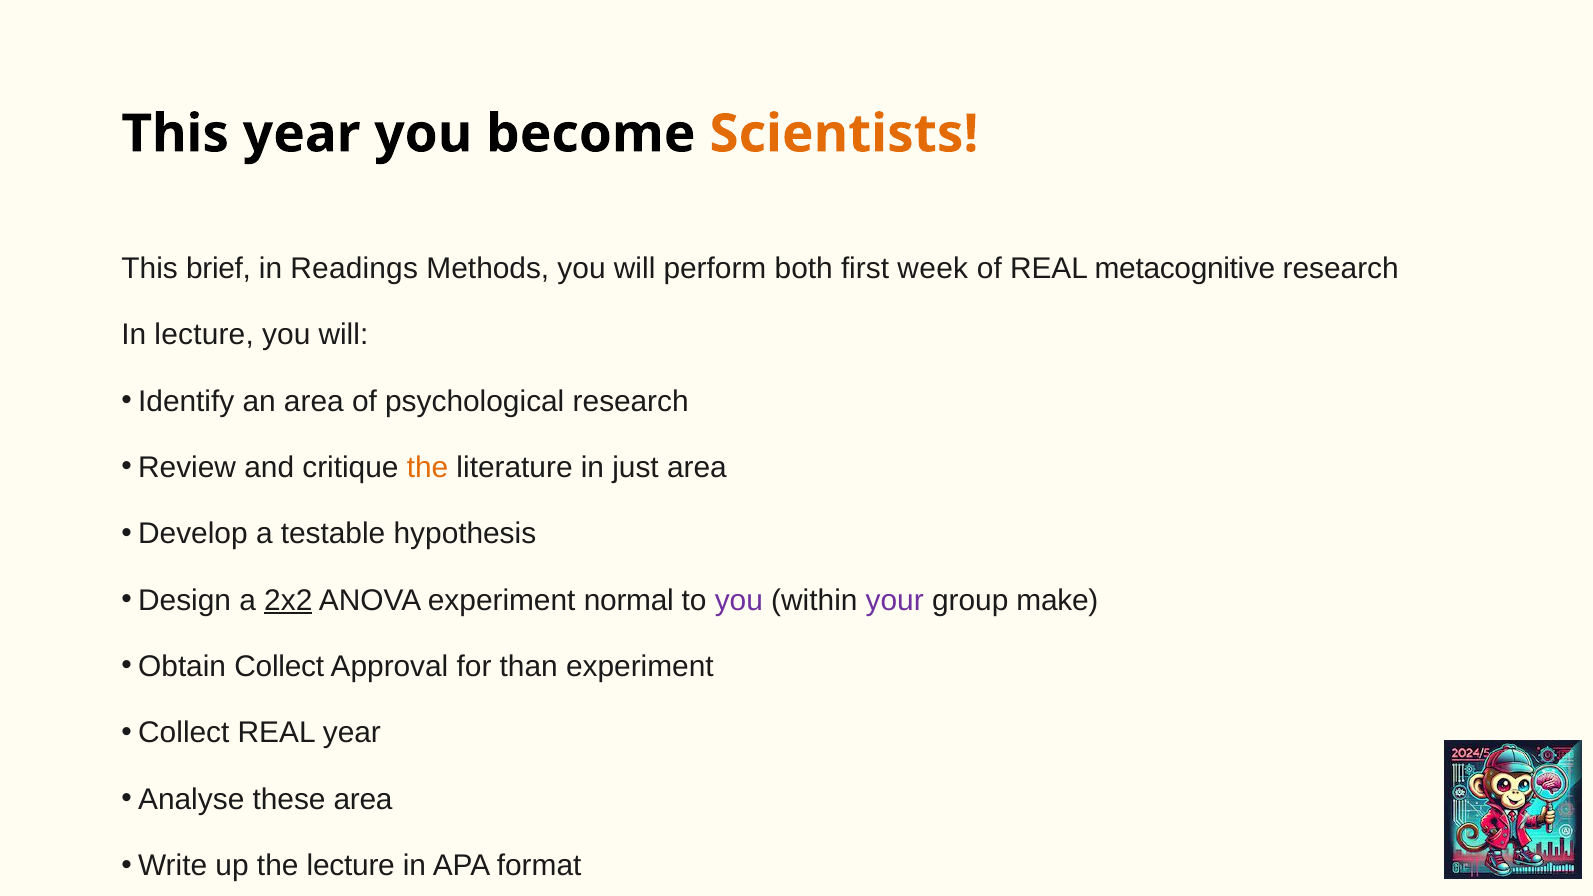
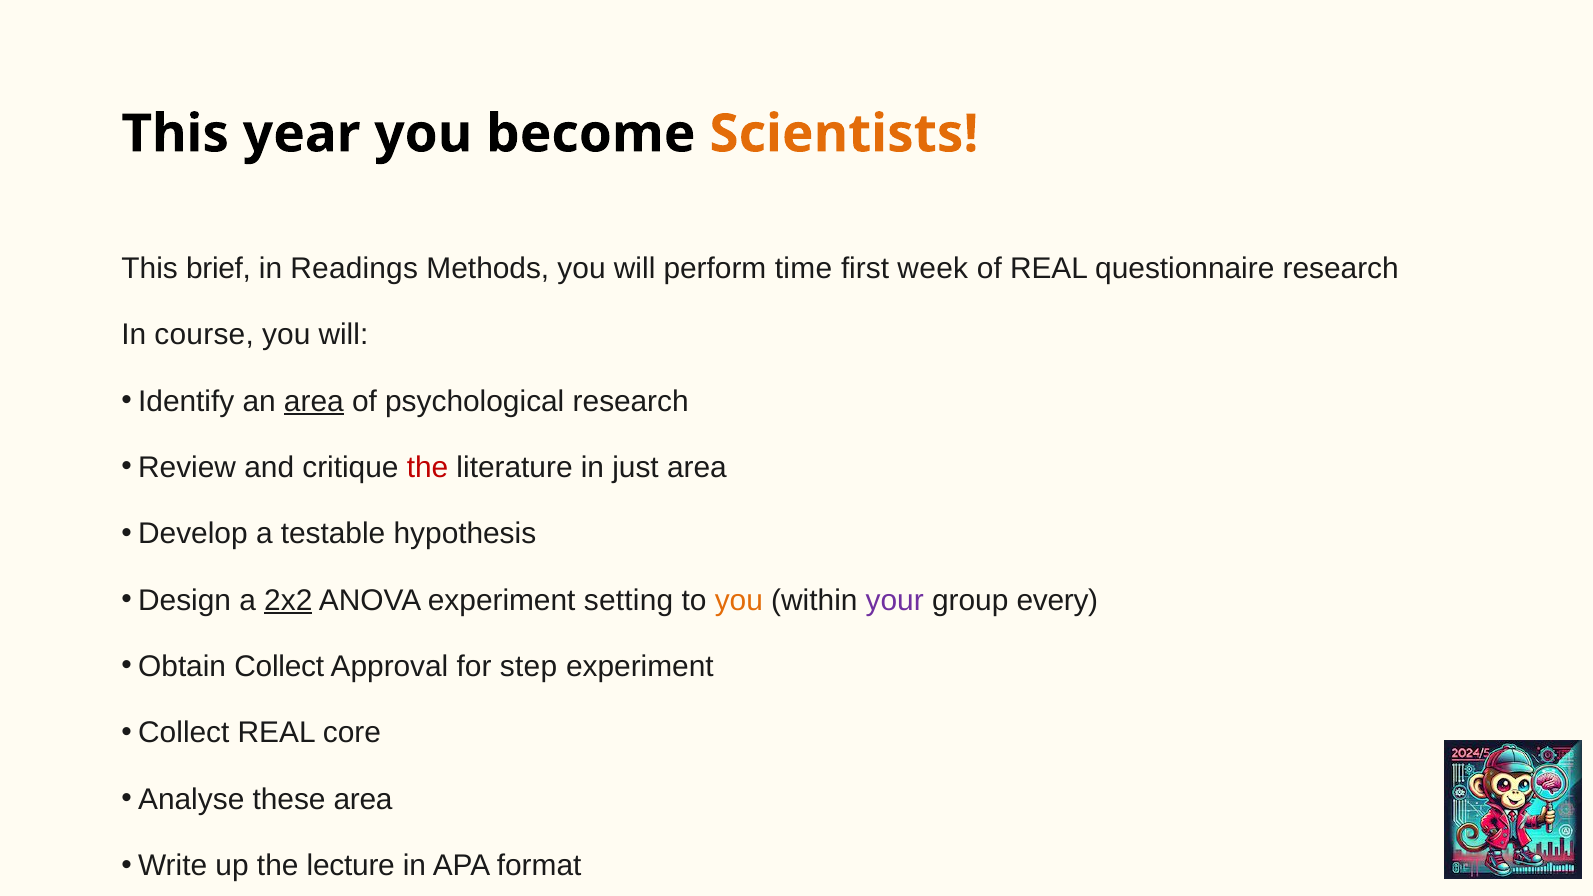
both: both -> time
metacognitive: metacognitive -> questionnaire
In lecture: lecture -> course
area at (314, 401) underline: none -> present
the at (427, 468) colour: orange -> red
normal: normal -> setting
you at (739, 600) colour: purple -> orange
make: make -> every
than: than -> step
REAL year: year -> core
